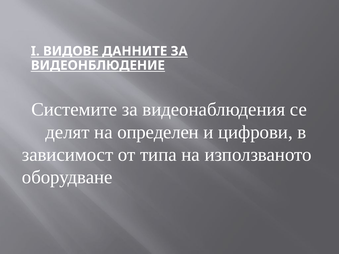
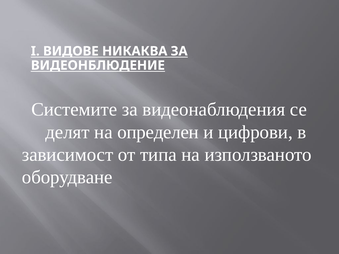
ДАННИТЕ: ДАННИТЕ -> НИКАКВА
